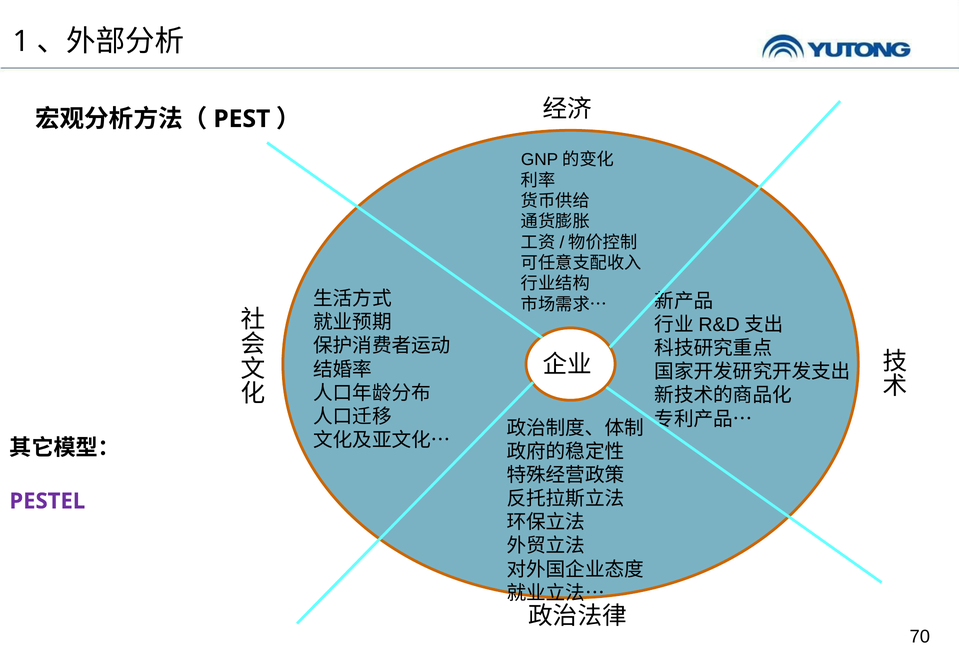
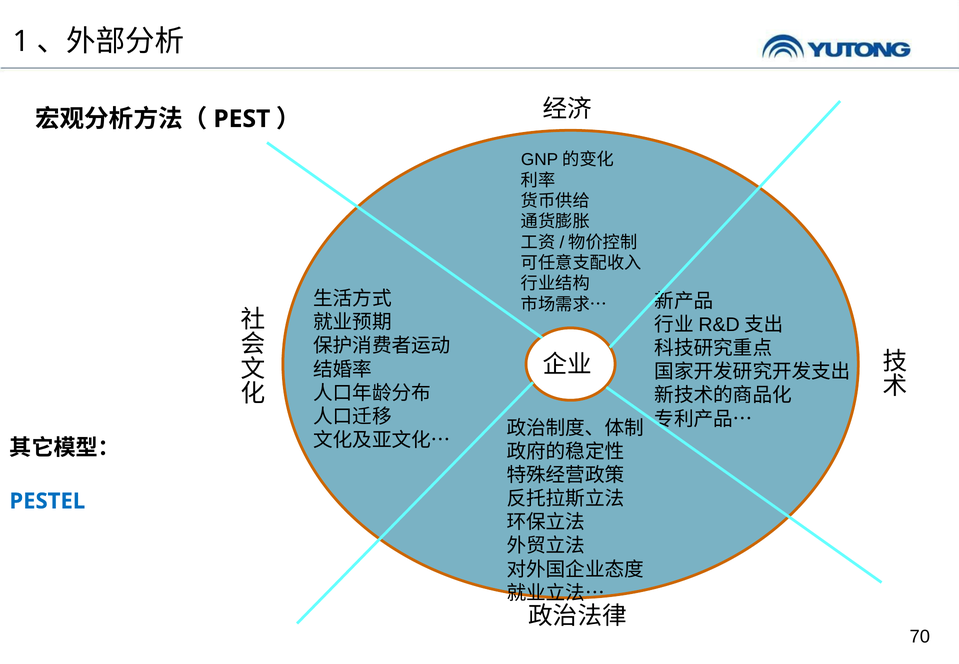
PESTEL colour: purple -> blue
